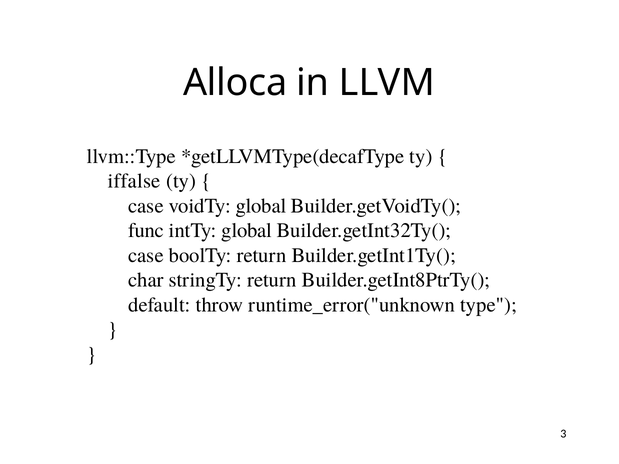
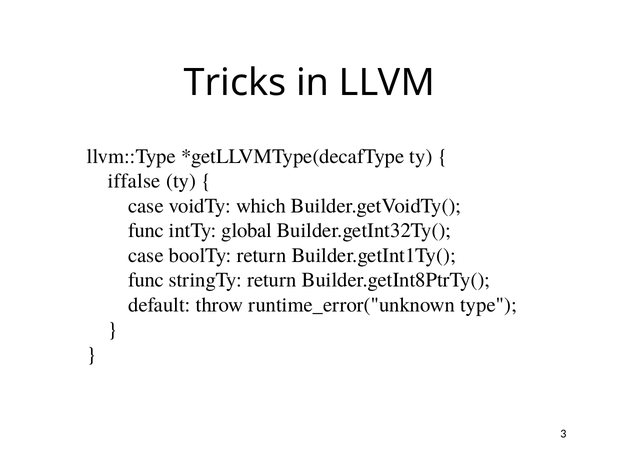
Alloca: Alloca -> Tricks
voidTy global: global -> which
char at (146, 280): char -> func
